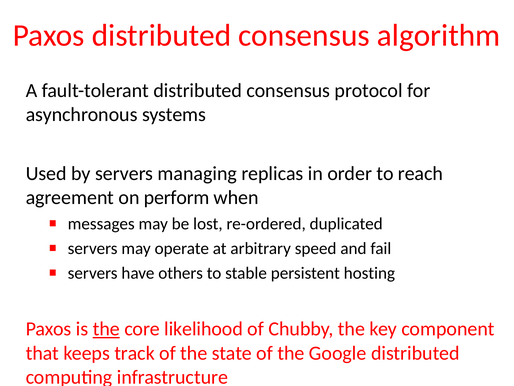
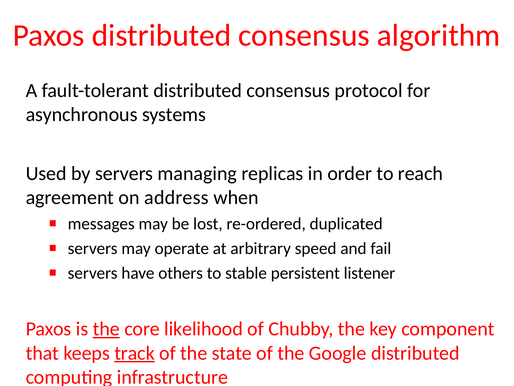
perform: perform -> address
hosting: hosting -> listener
track underline: none -> present
